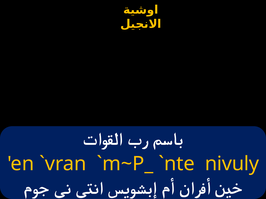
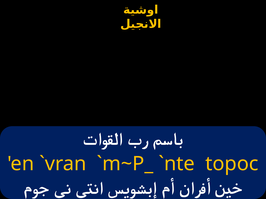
nivuly: nivuly -> topoc
